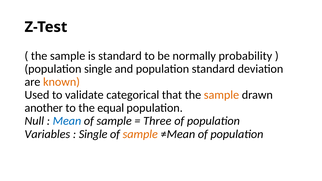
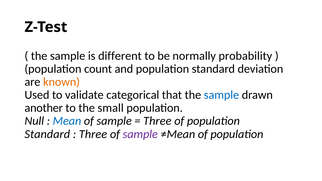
is standard: standard -> different
population single: single -> count
sample at (221, 95) colour: orange -> blue
equal: equal -> small
Variables at (47, 134): Variables -> Standard
Single at (93, 134): Single -> Three
sample at (140, 134) colour: orange -> purple
